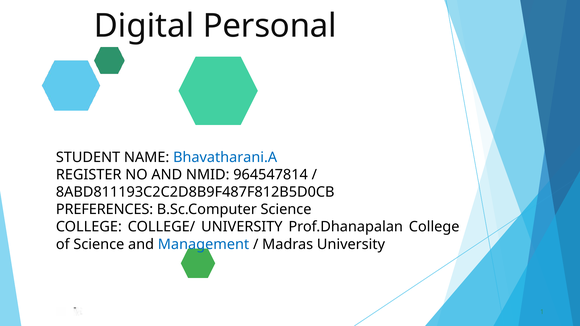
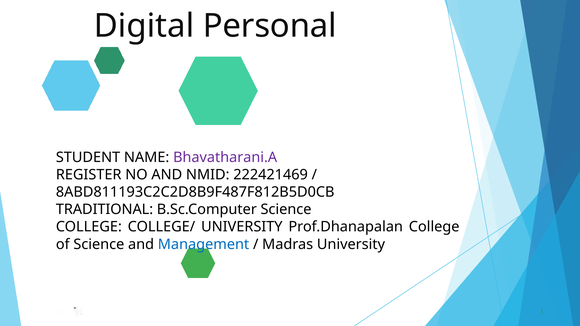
Bhavatharani.A colour: blue -> purple
964547814: 964547814 -> 222421469
PREFERENCES: PREFERENCES -> TRADITIONAL
